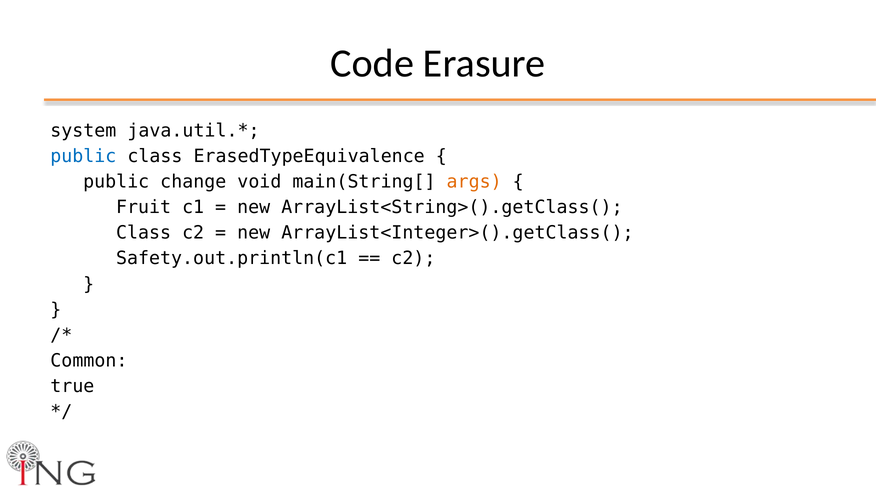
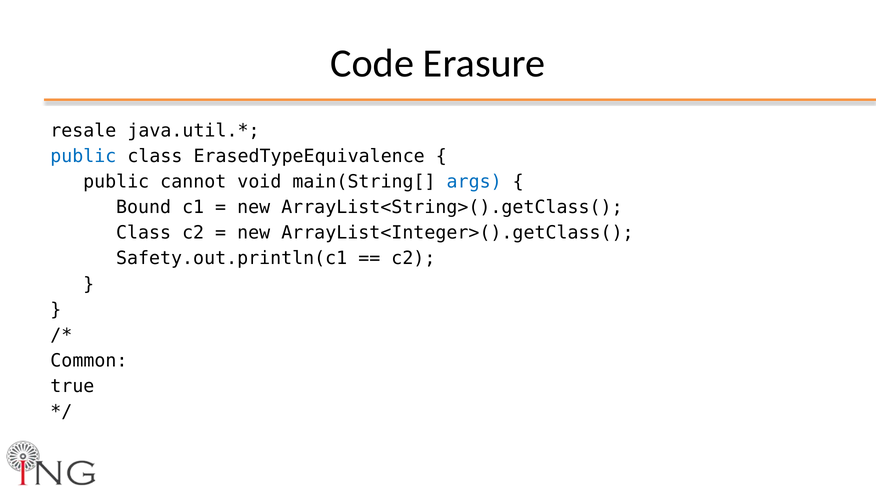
system: system -> resale
change: change -> cannot
args colour: orange -> blue
Fruit: Fruit -> Bound
